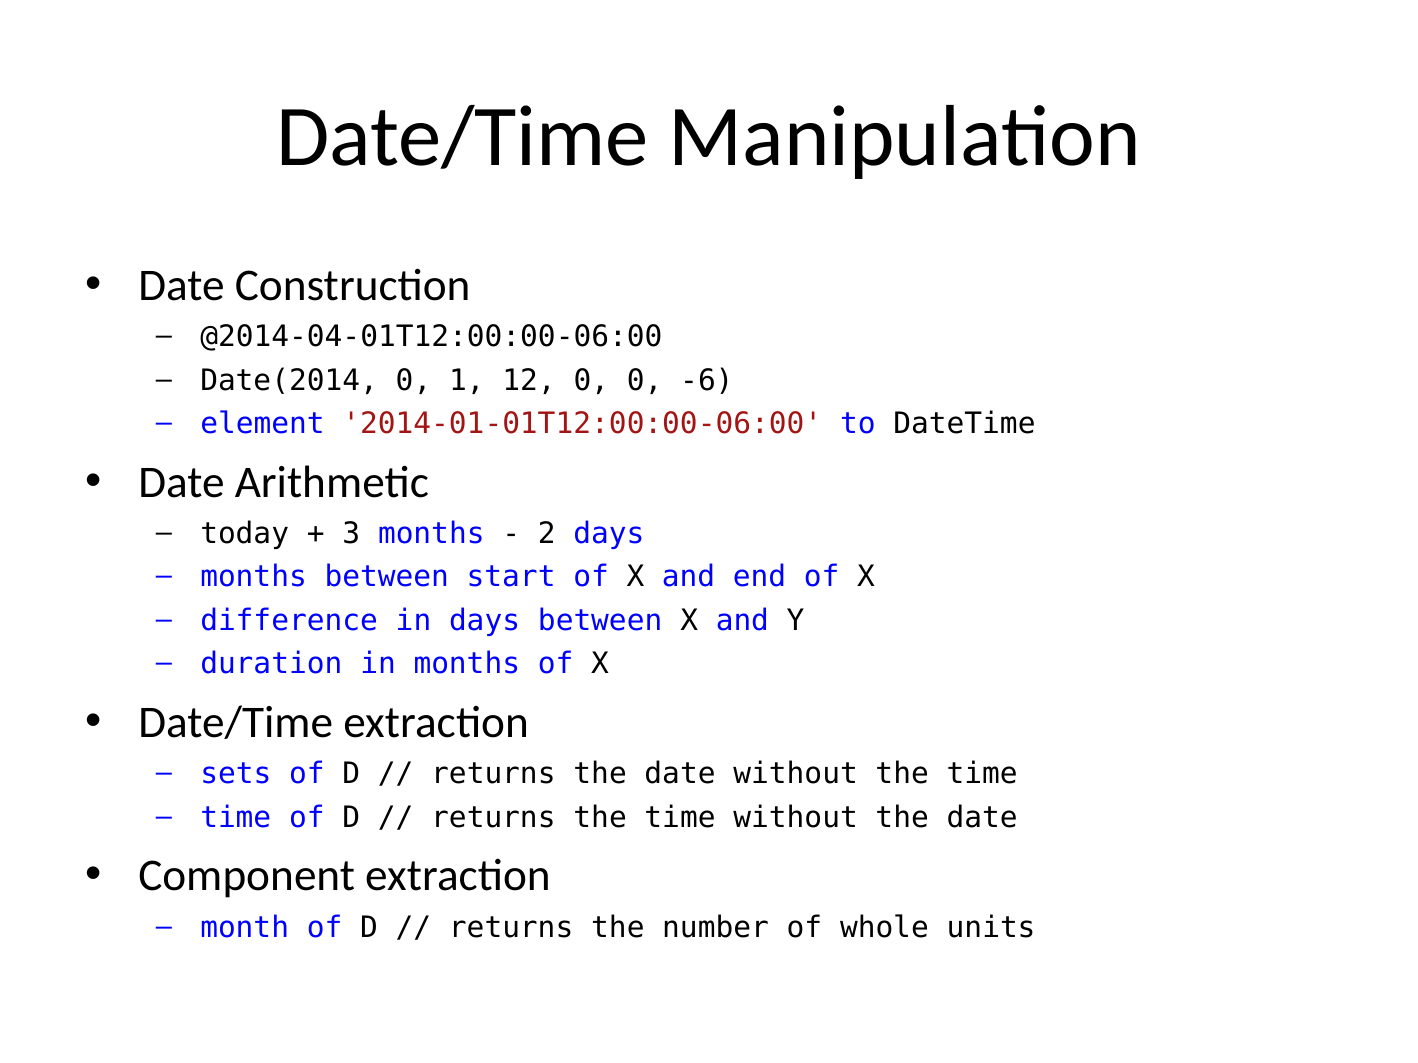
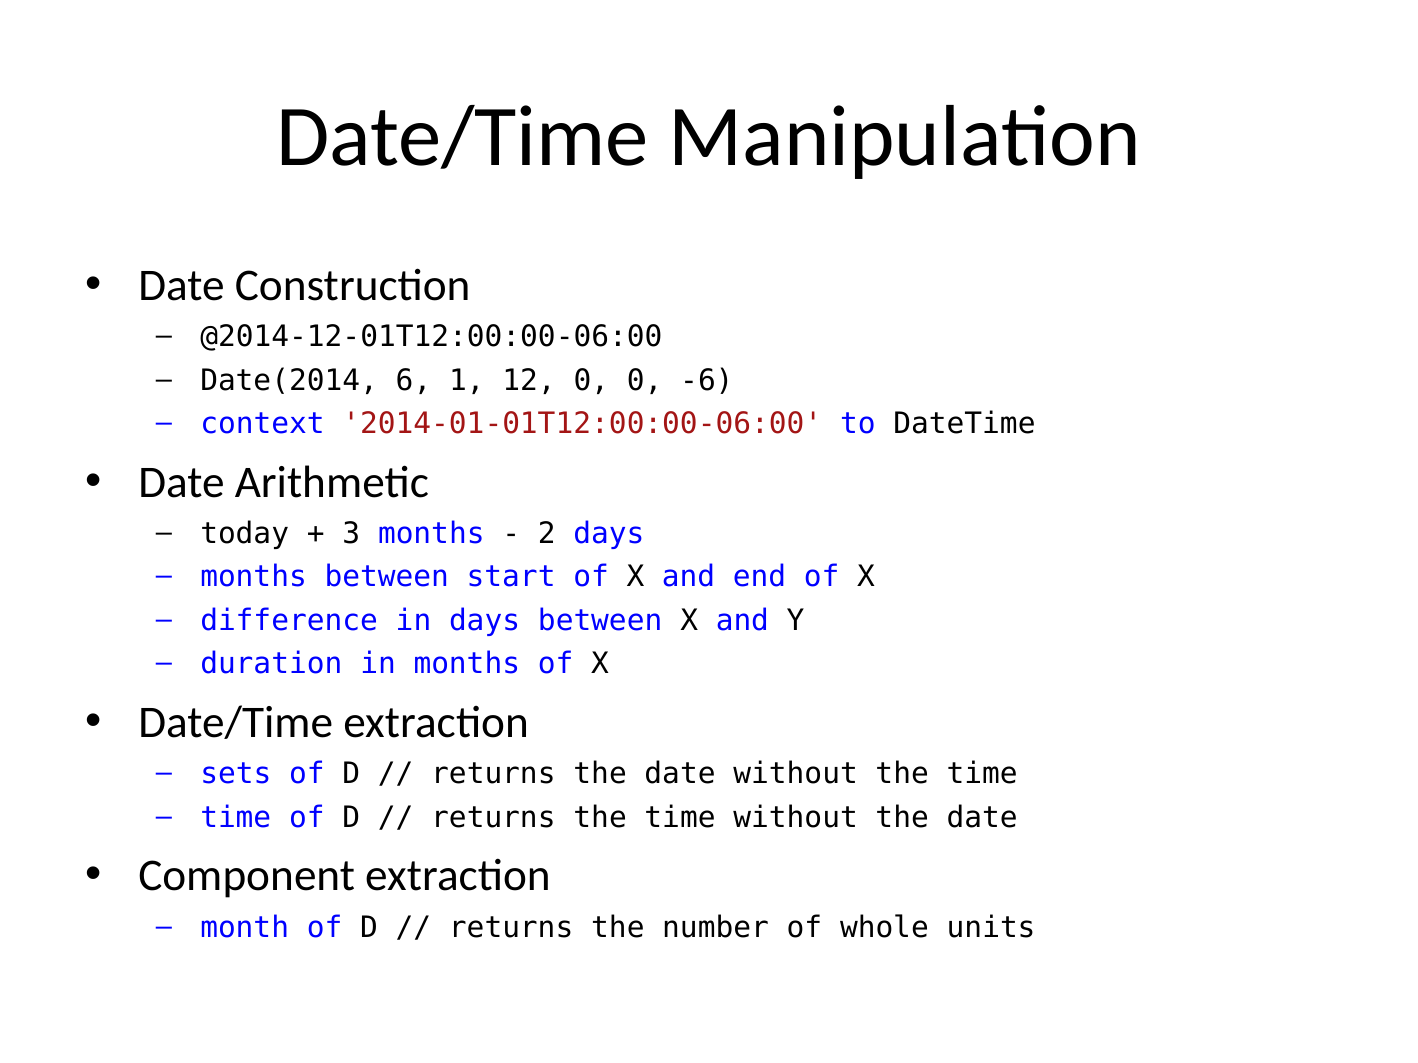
@2014-04-01T12:00:00-06:00: @2014-04-01T12:00:00-06:00 -> @2014-12-01T12:00:00-06:00
Date(2014 0: 0 -> 6
element: element -> context
